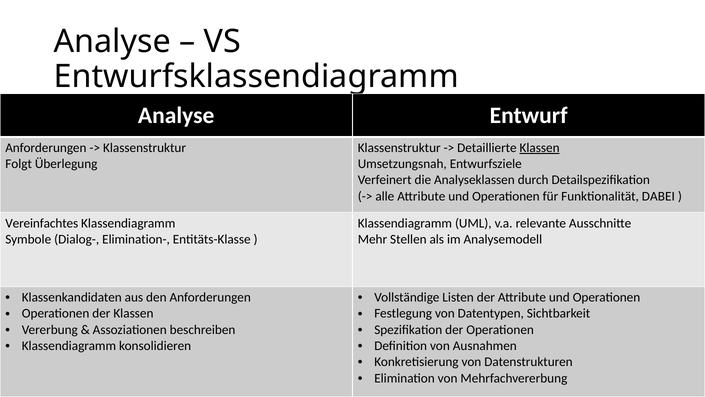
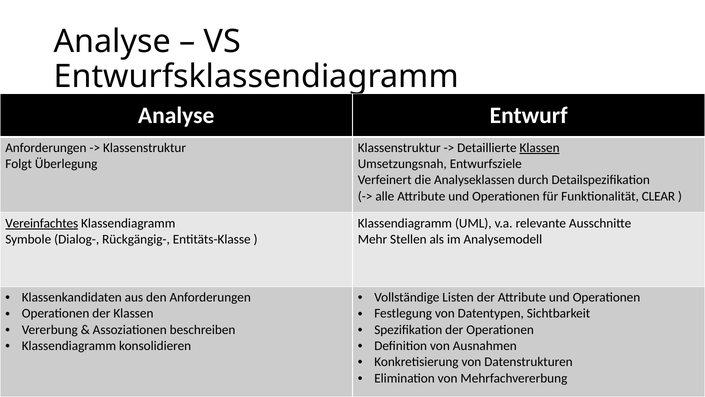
DABEI: DABEI -> CLEAR
Vereinfachtes underline: none -> present
Elimination-: Elimination- -> Rückgängig-
